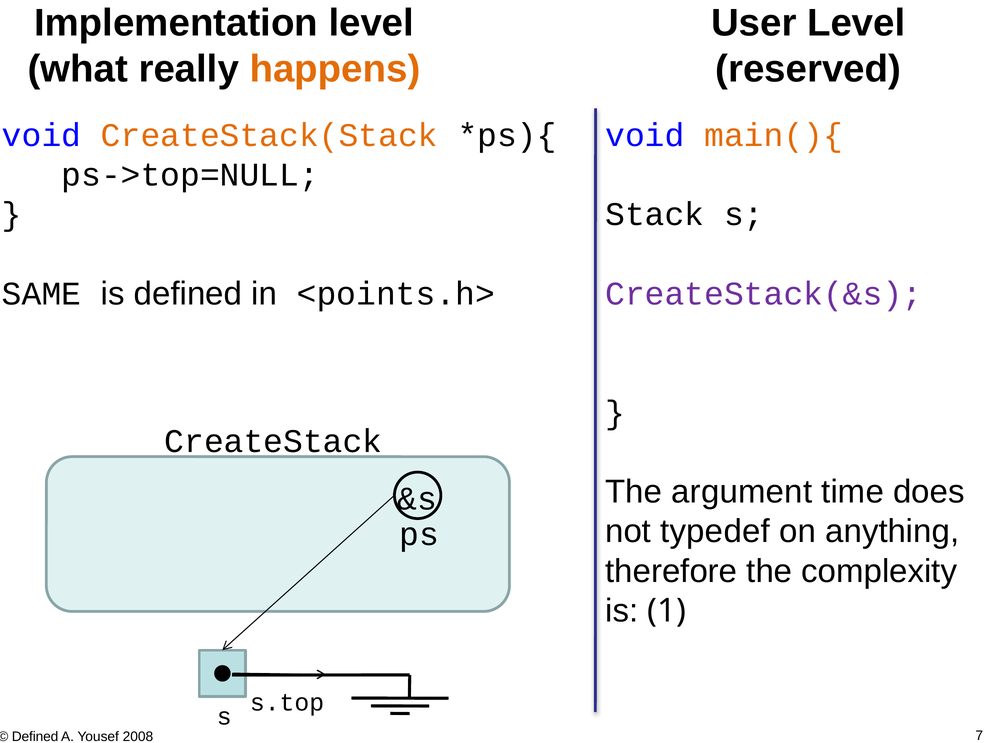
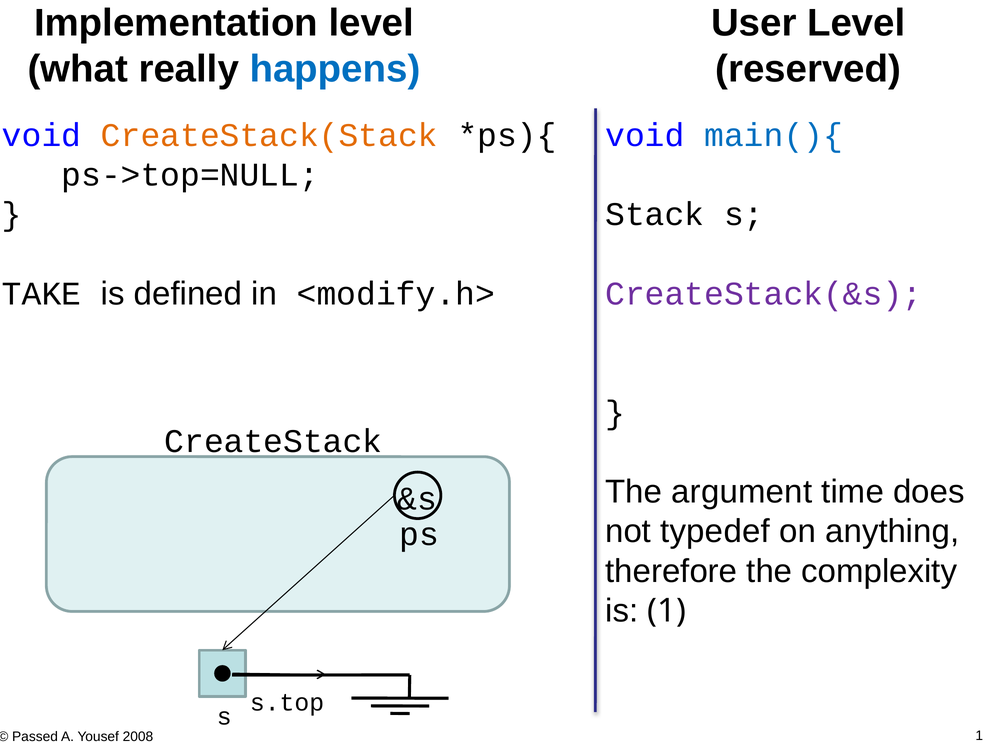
happens colour: orange -> blue
main(){ colour: orange -> blue
SAME: SAME -> TAKE
<points.h>: <points.h> -> <modify.h>
Defined at (35, 736): Defined -> Passed
2008 7: 7 -> 1
